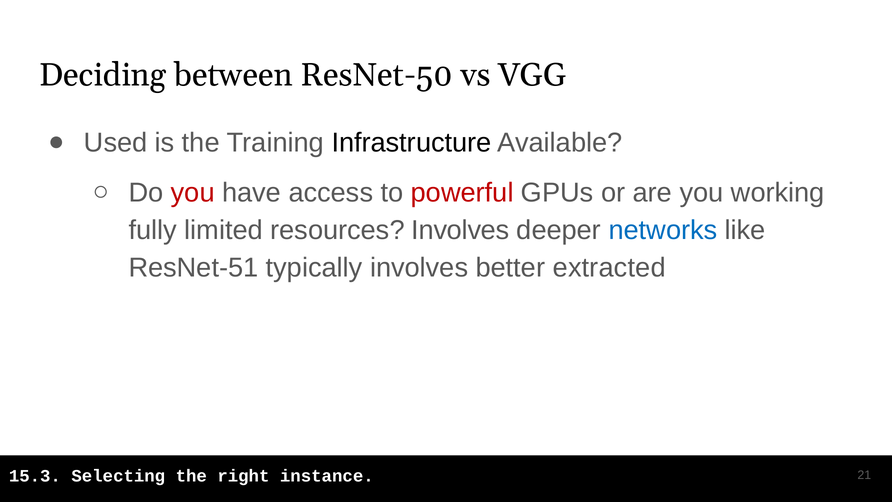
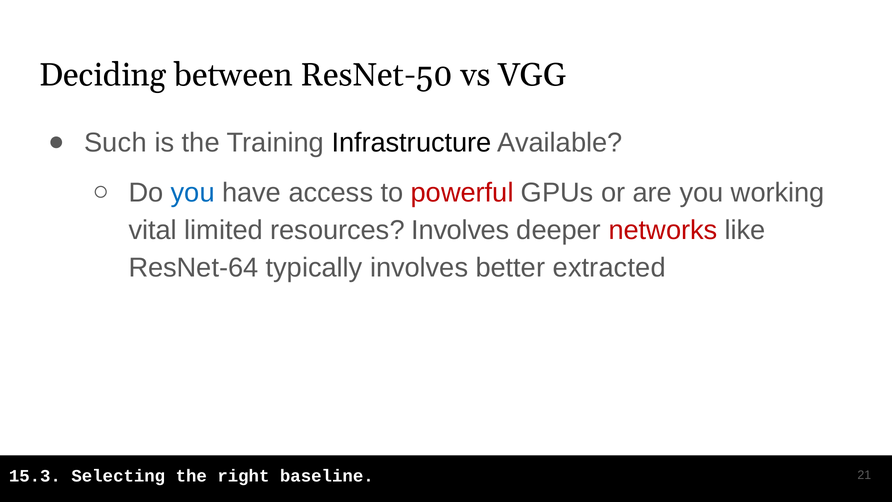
Used: Used -> Such
you at (193, 193) colour: red -> blue
fully: fully -> vital
networks colour: blue -> red
ResNet-51: ResNet-51 -> ResNet-64
instance: instance -> baseline
